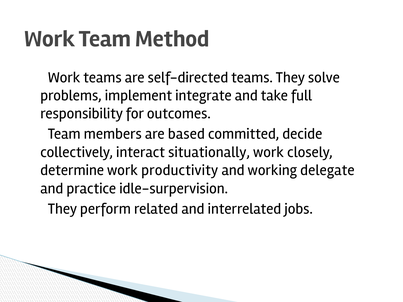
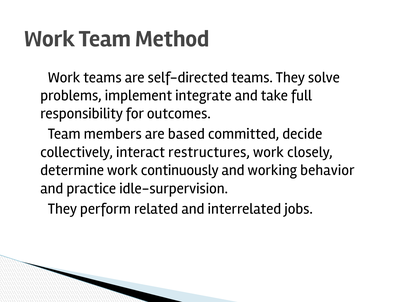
situationally: situationally -> restructures
productivity: productivity -> continuously
delegate: delegate -> behavior
